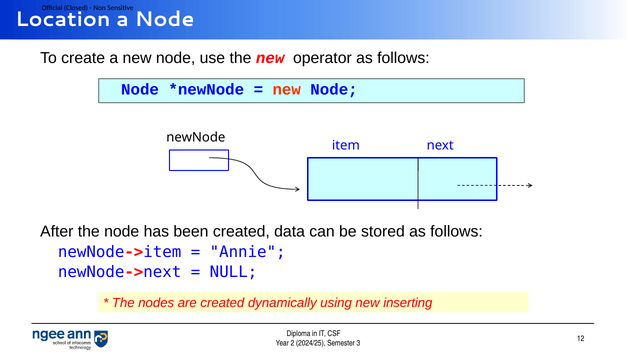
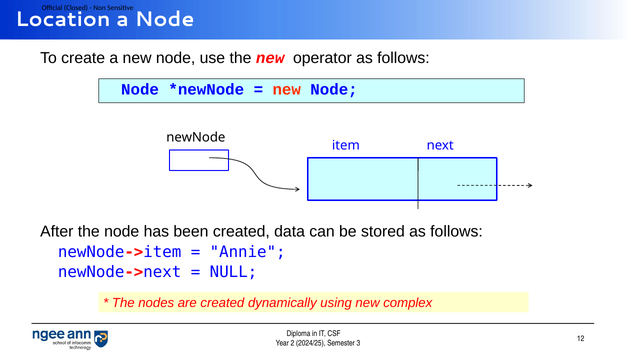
inserting: inserting -> complex
